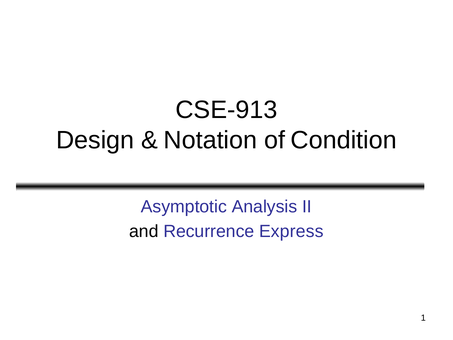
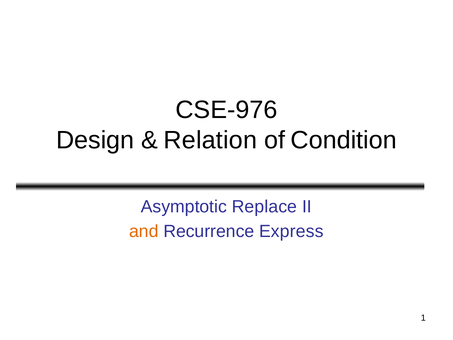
CSE-913: CSE-913 -> CSE-976
Notation: Notation -> Relation
Analysis: Analysis -> Replace
and colour: black -> orange
